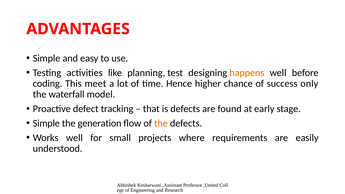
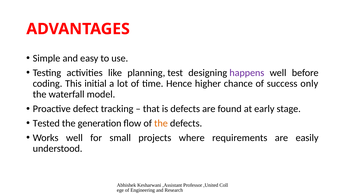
happens colour: orange -> purple
meet: meet -> initial
Simple at (46, 123): Simple -> Tested
